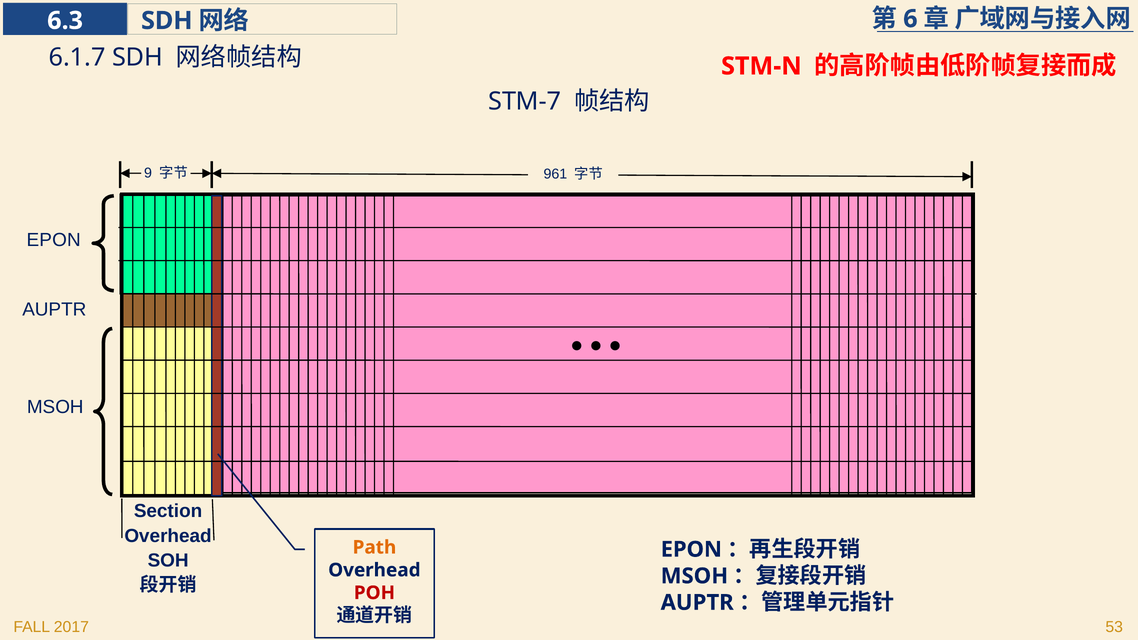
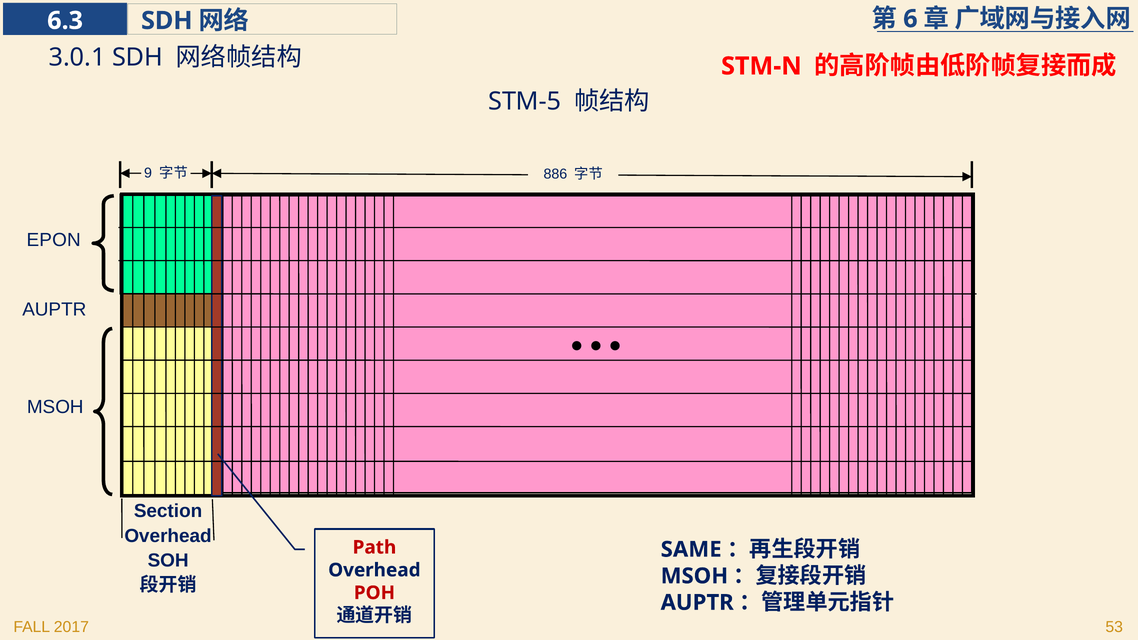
6.1.7: 6.1.7 -> 3.0.1
STM-7: STM-7 -> STM-5
961: 961 -> 886
Path colour: orange -> red
EPON at (691, 550): EPON -> SAME
